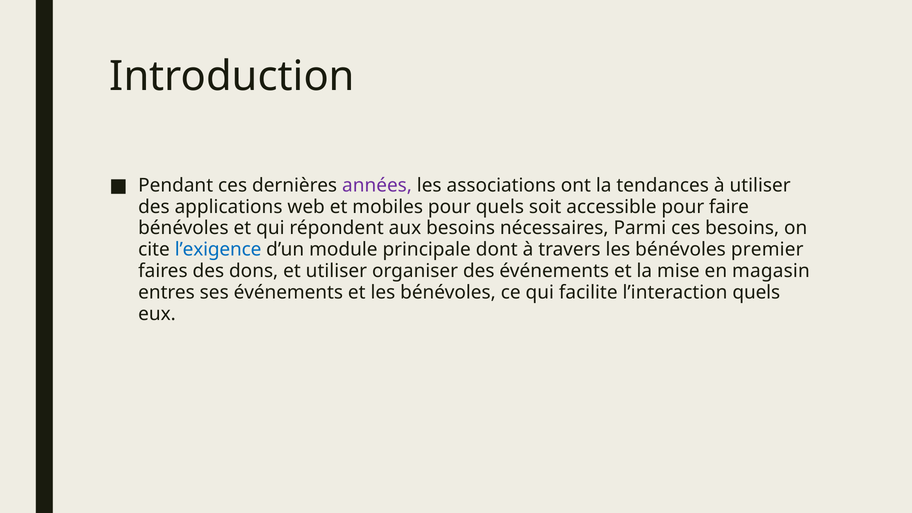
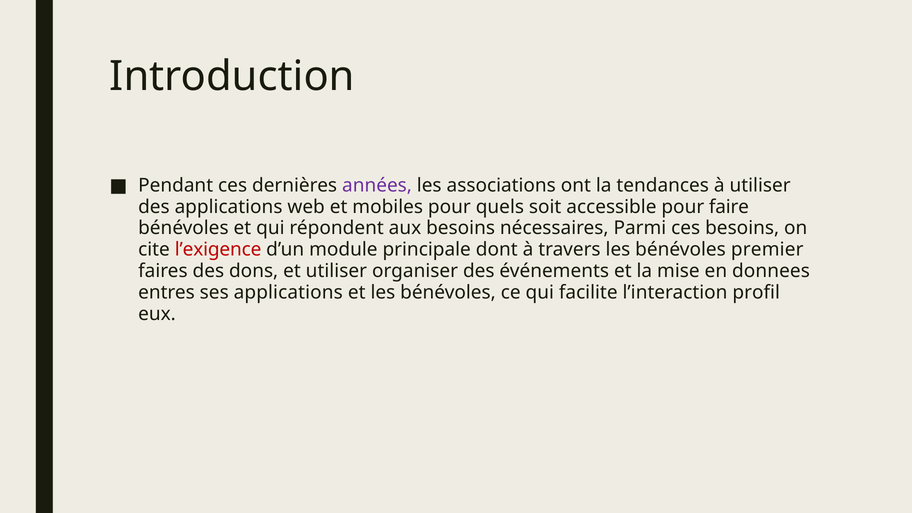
l’exigence colour: blue -> red
magasin: magasin -> donnees
ses événements: événements -> applications
l’interaction quels: quels -> profil
